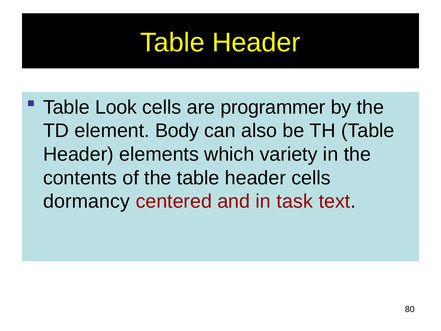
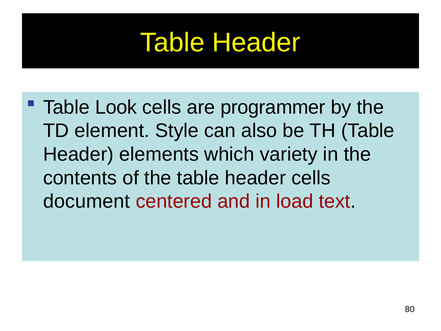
Body: Body -> Style
dormancy: dormancy -> document
task: task -> load
